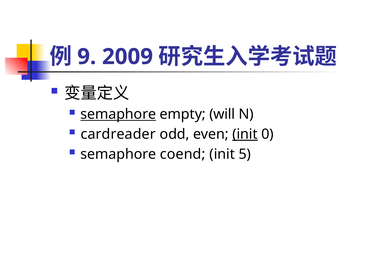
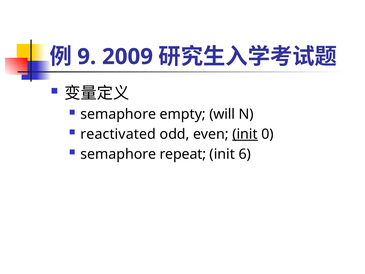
semaphore at (118, 114) underline: present -> none
cardreader: cardreader -> reactivated
coend: coend -> repeat
5: 5 -> 6
